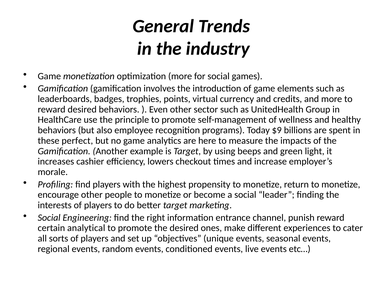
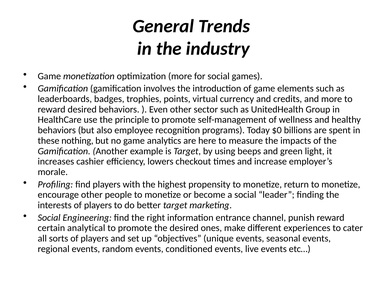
$9: $9 -> $0
perfect: perfect -> nothing
